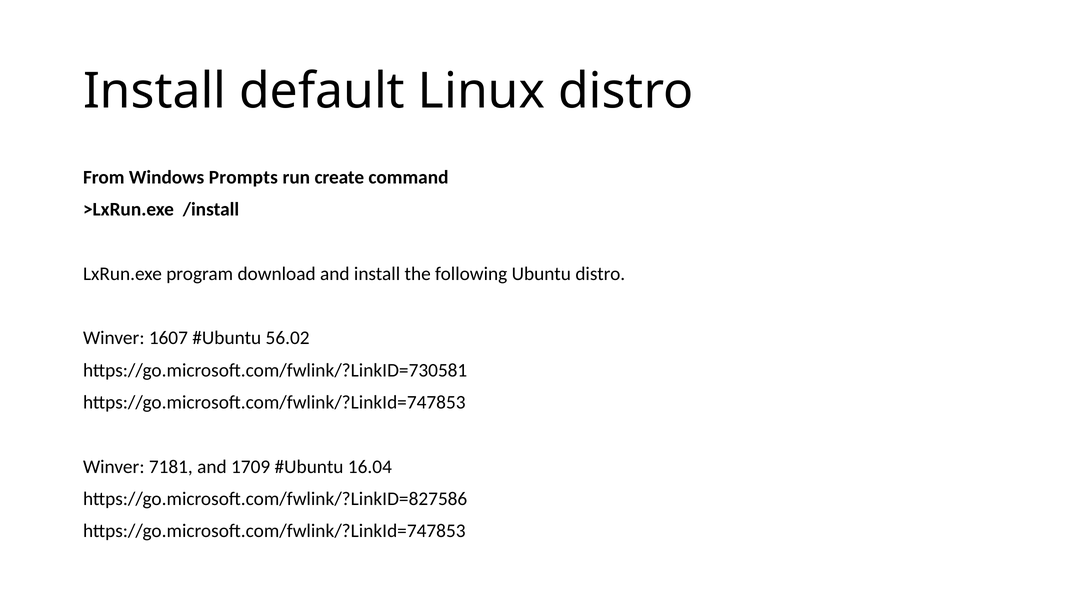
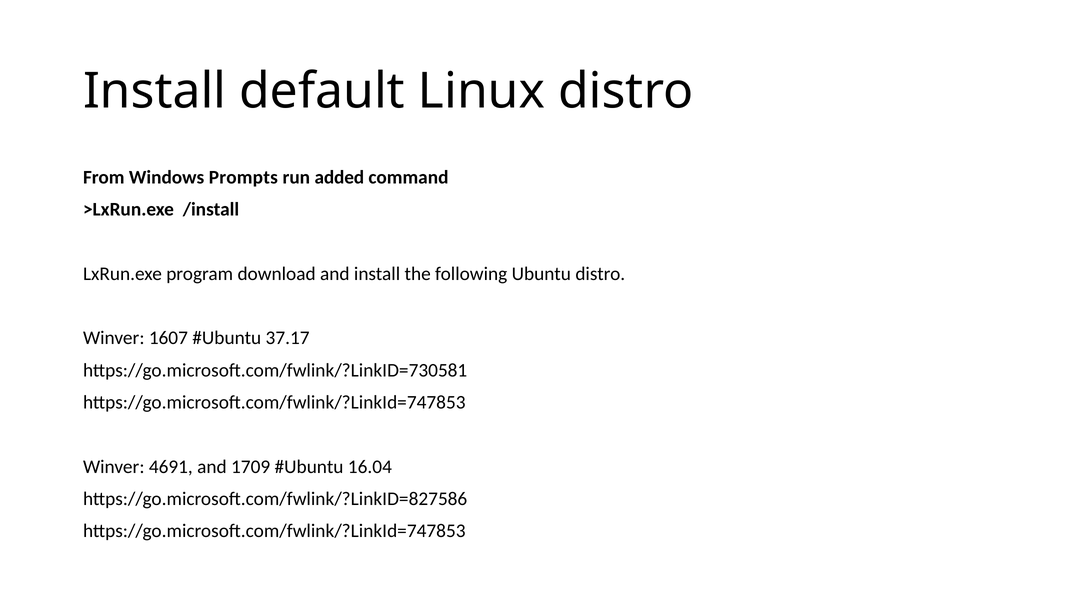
create: create -> added
56.02: 56.02 -> 37.17
7181: 7181 -> 4691
